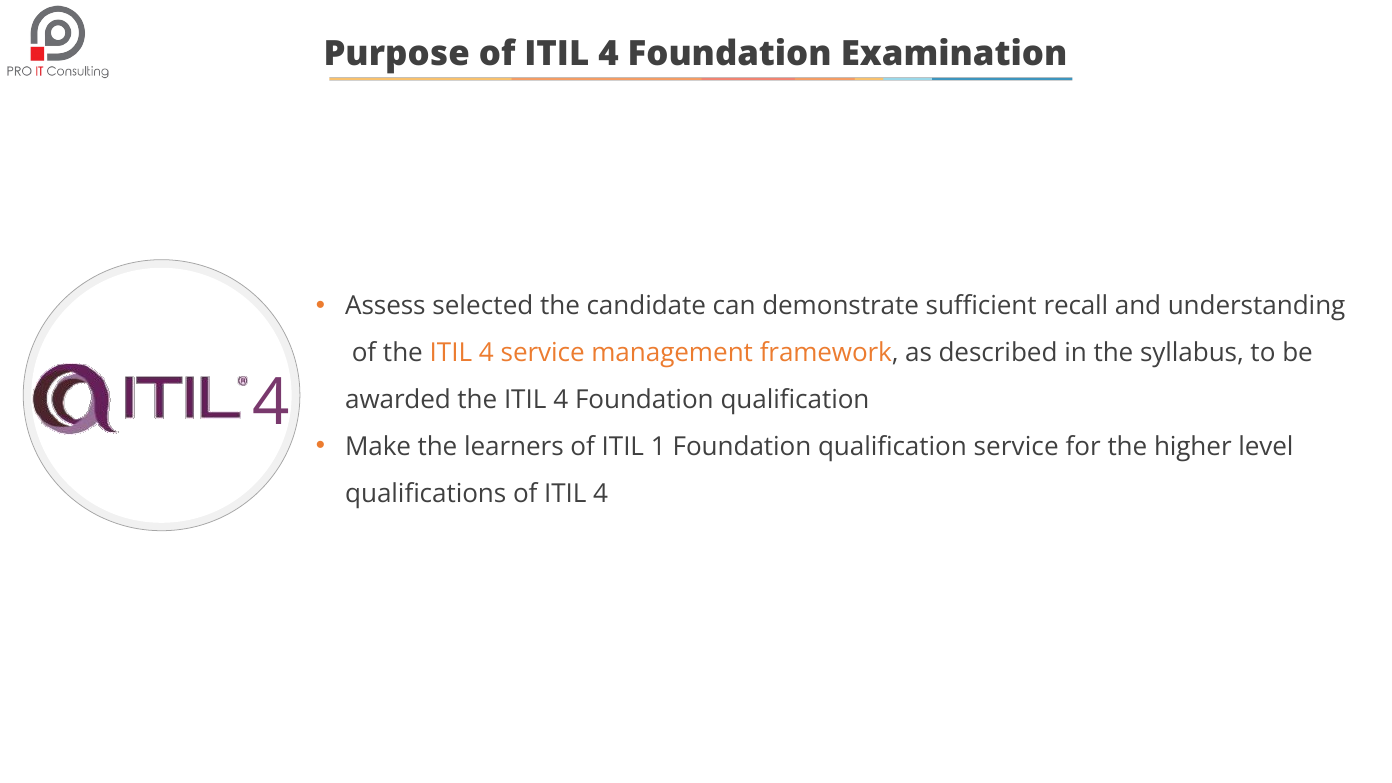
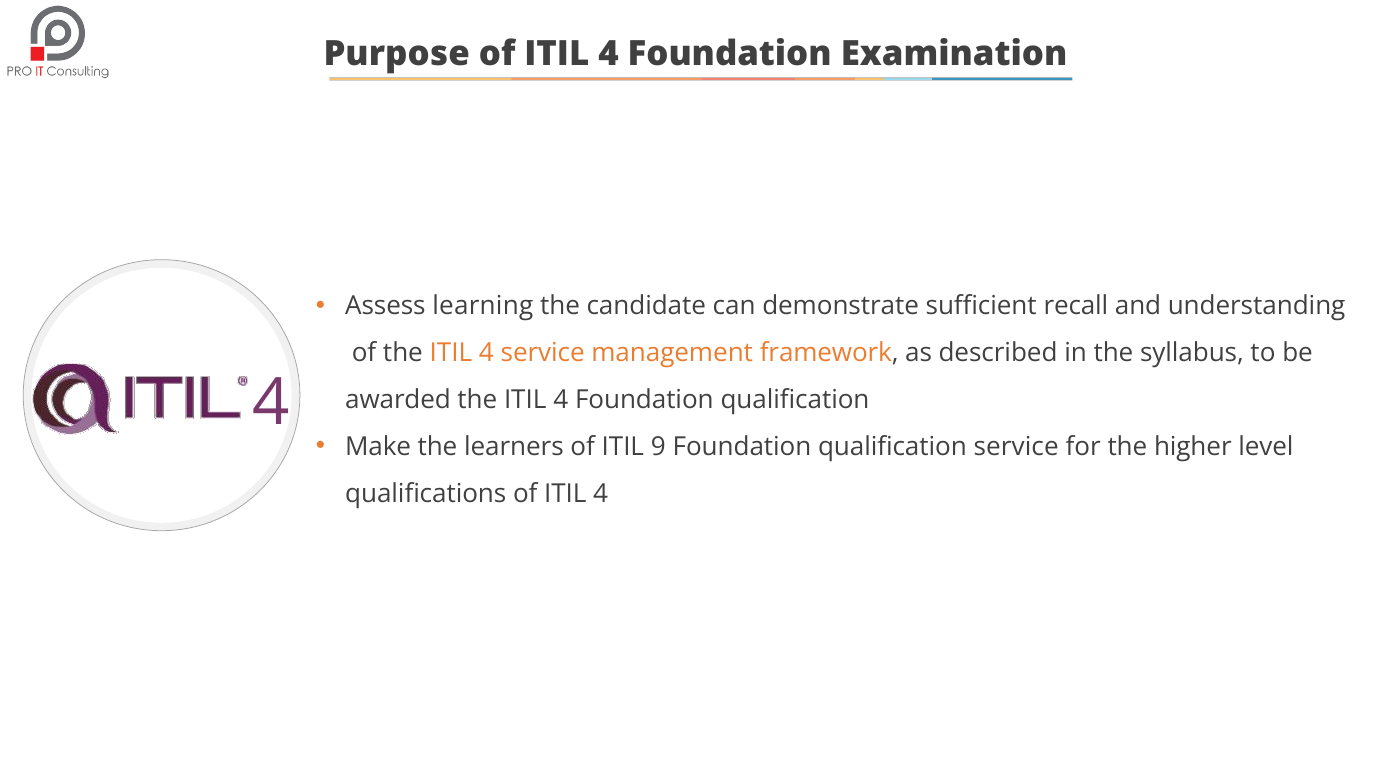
selected: selected -> learning
1: 1 -> 9
